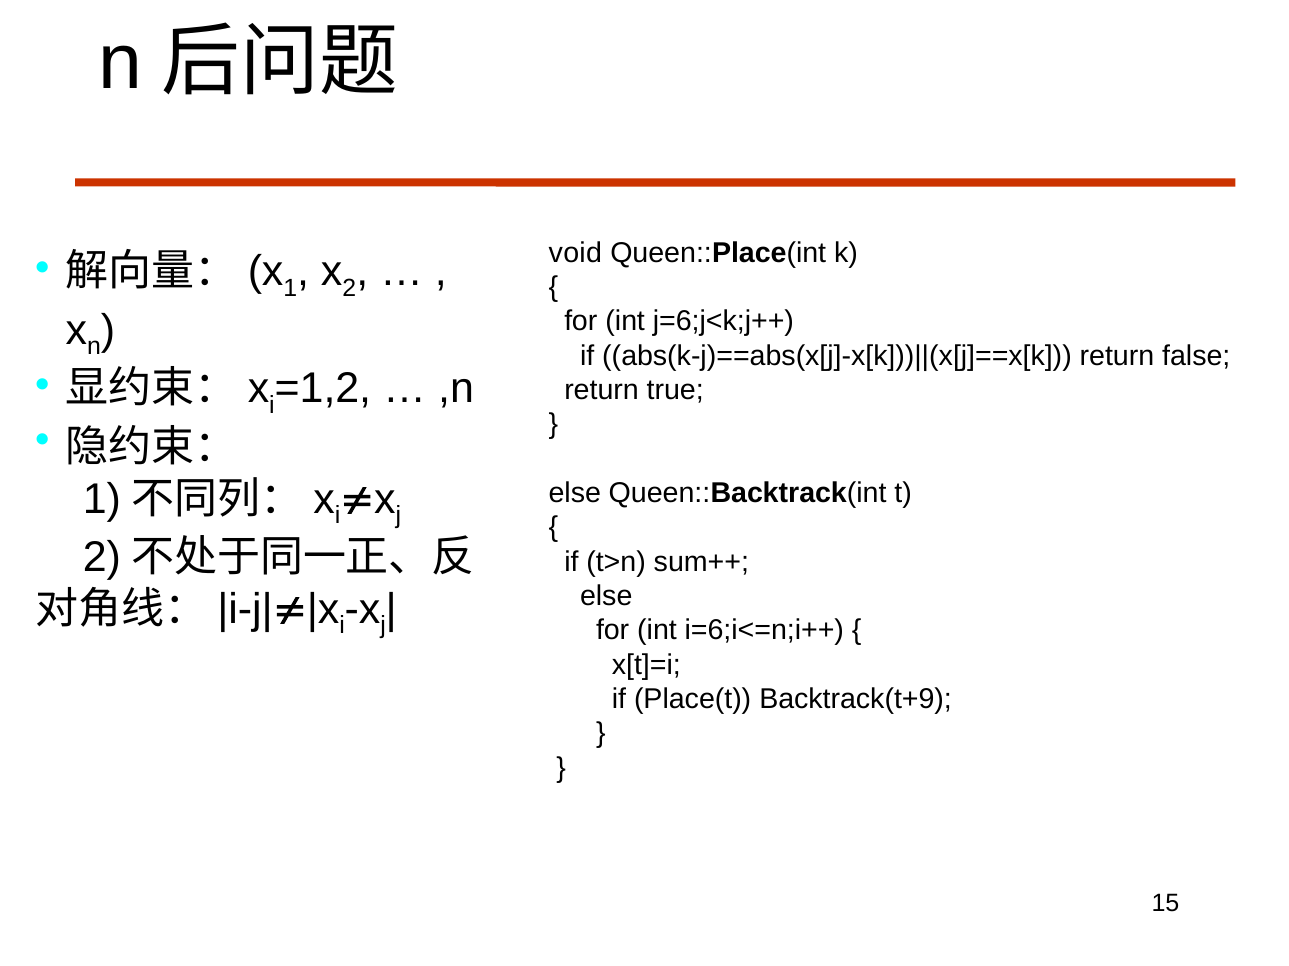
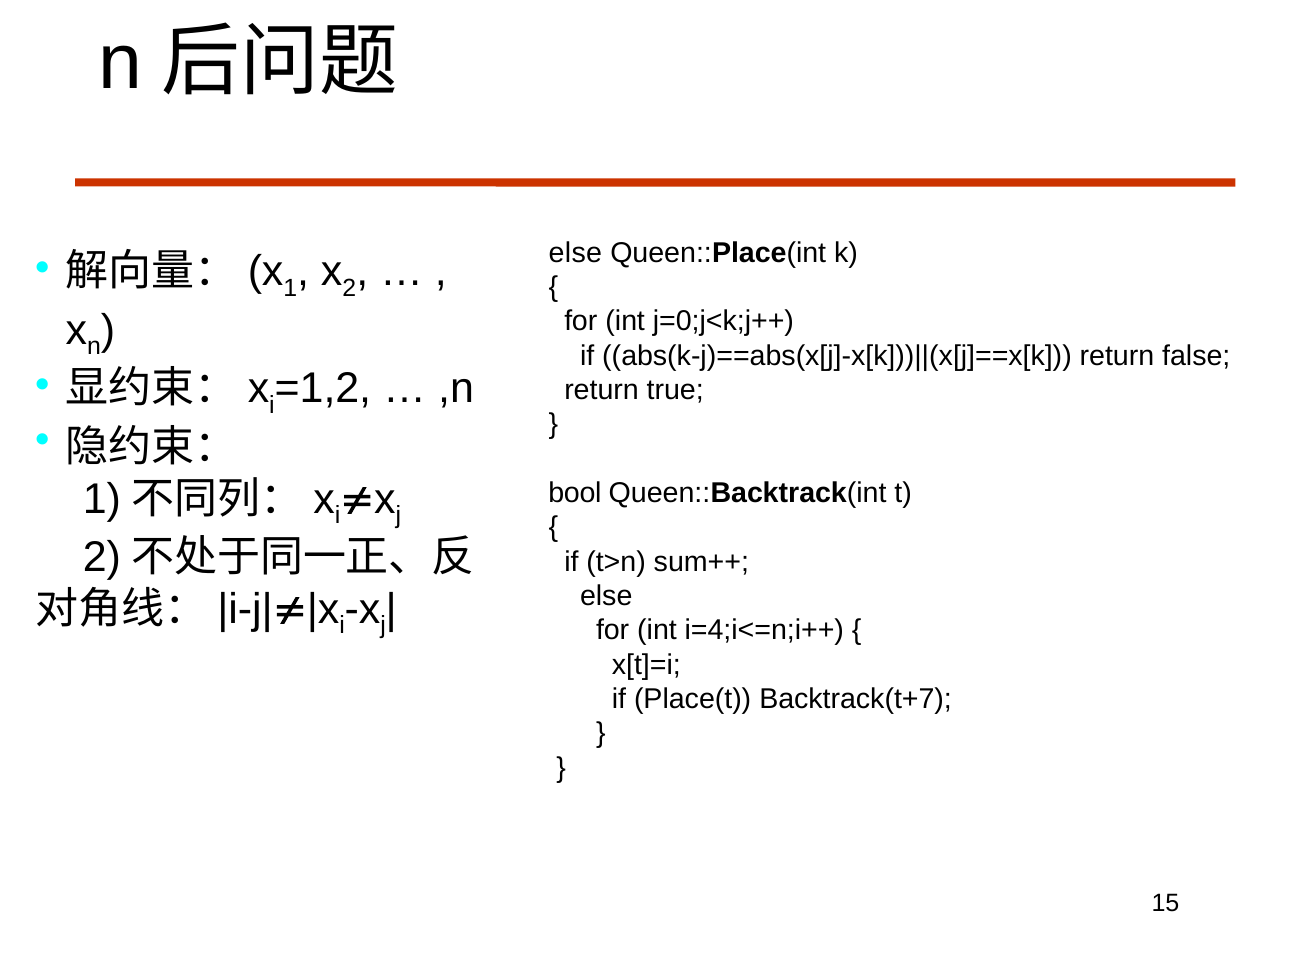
void at (575, 253): void -> else
j=6;j<k;j++: j=6;j<k;j++ -> j=0;j<k;j++
else at (575, 493): else -> bool
i=6;i<=n;i++: i=6;i<=n;i++ -> i=4;i<=n;i++
Backtrack(t+9: Backtrack(t+9 -> Backtrack(t+7
